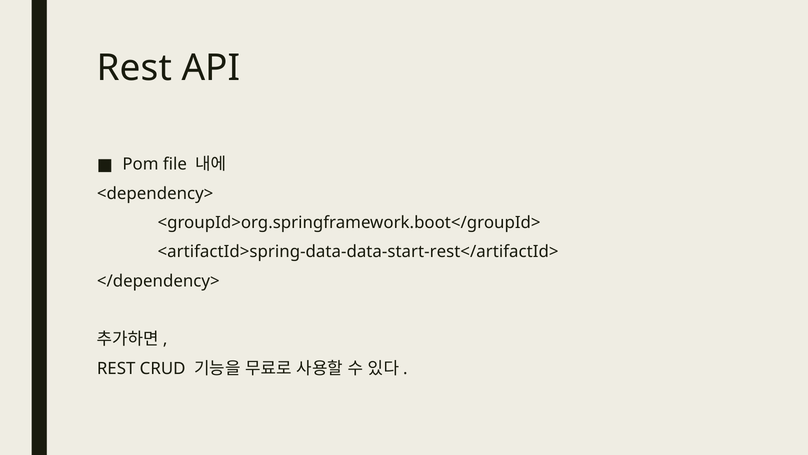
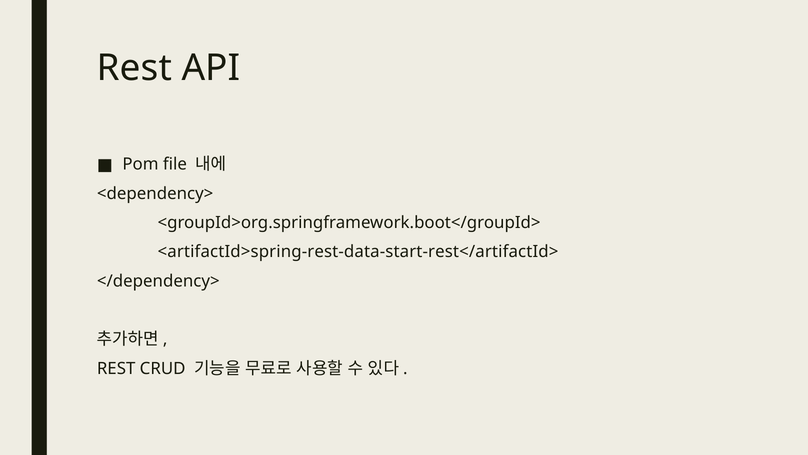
<artifactId>spring-data-data-start-rest</artifactId>: <artifactId>spring-data-data-start-rest</artifactId> -> <artifactId>spring-rest-data-start-rest</artifactId>
